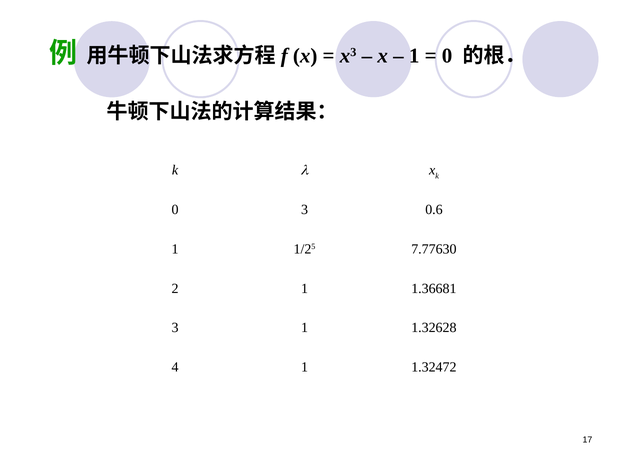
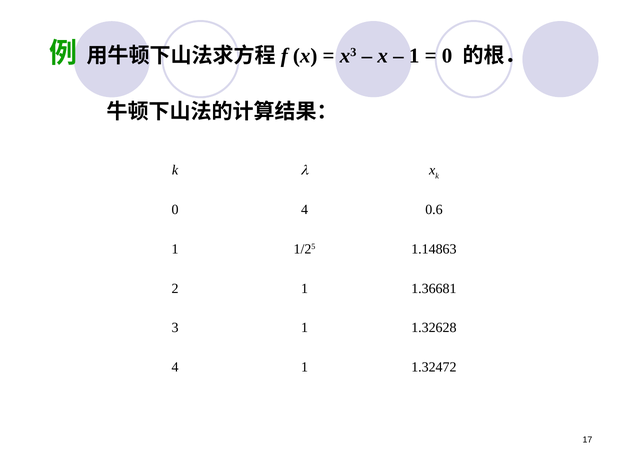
0 3: 3 -> 4
7.77630: 7.77630 -> 1.14863
